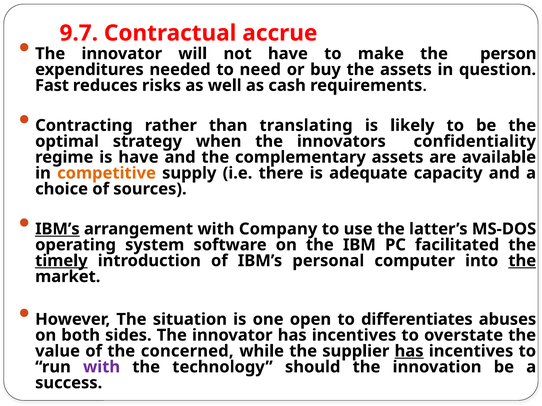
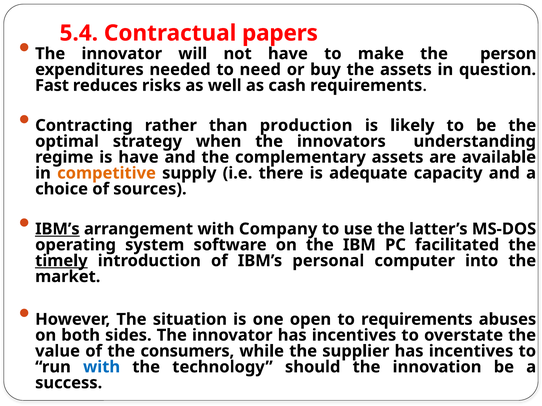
9.7: 9.7 -> 5.4
accrue: accrue -> papers
translating: translating -> production
confidentiality: confidentiality -> understanding
the at (522, 261) underline: present -> none
to differentiates: differentiates -> requirements
concerned: concerned -> consumers
has at (409, 351) underline: present -> none
with at (102, 367) colour: purple -> blue
